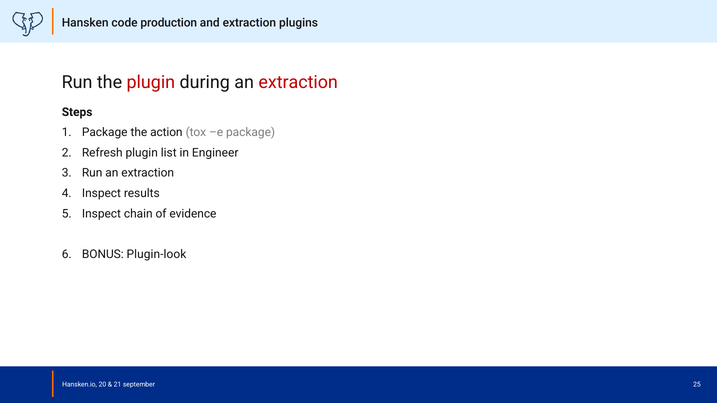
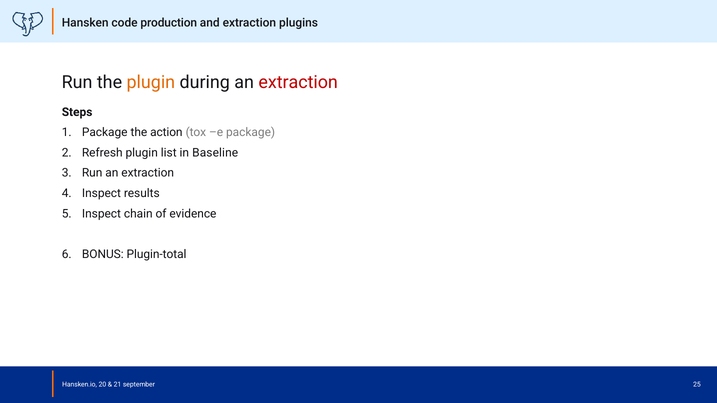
plugin at (151, 82) colour: red -> orange
Engineer: Engineer -> Baseline
Plugin-look: Plugin-look -> Plugin-total
